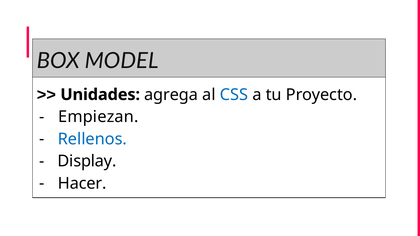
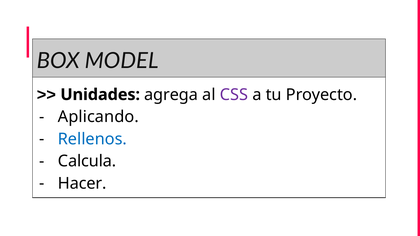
CSS colour: blue -> purple
Empiezan: Empiezan -> Aplicando
Display: Display -> Calcula
